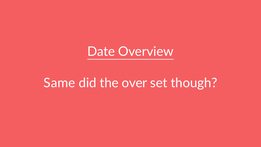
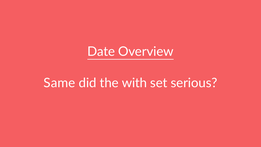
over: over -> with
though: though -> serious
